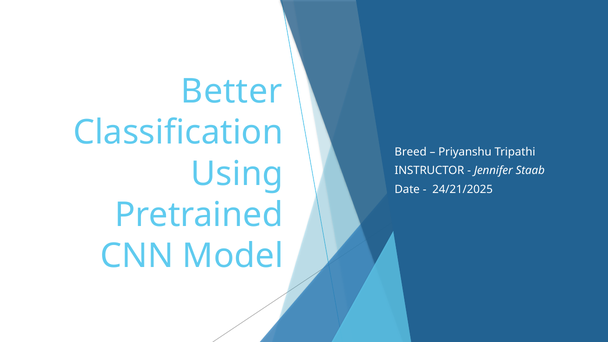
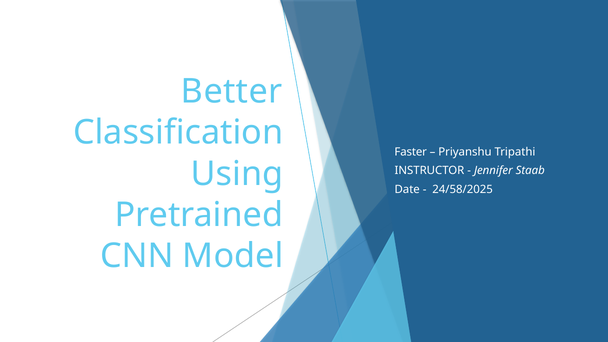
Breed: Breed -> Faster
24/21/2025: 24/21/2025 -> 24/58/2025
